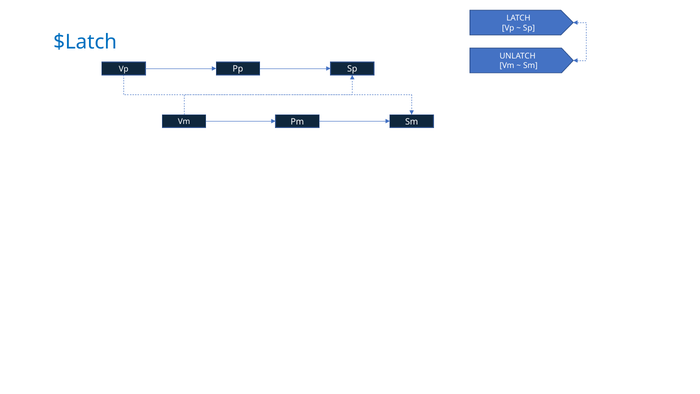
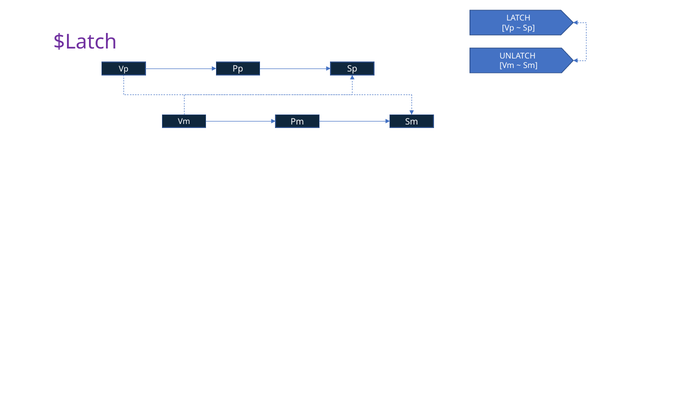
$Latch colour: blue -> purple
